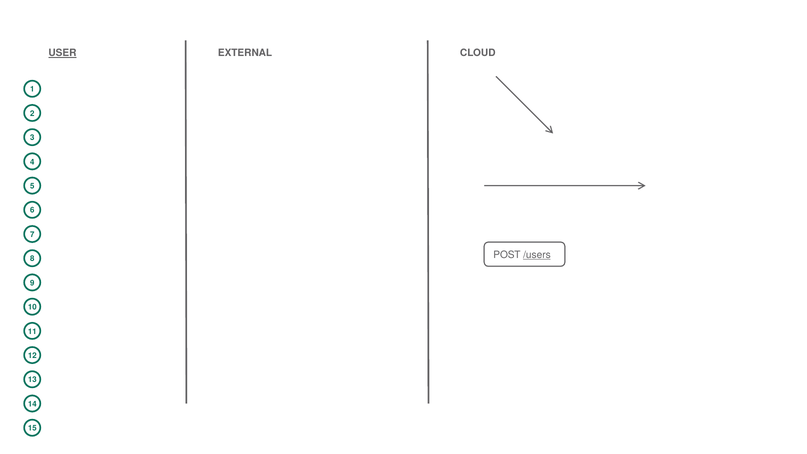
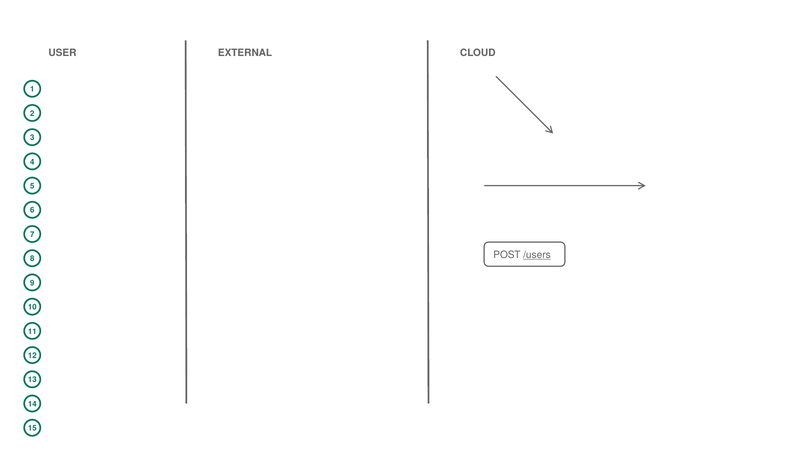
USER underline: present -> none
